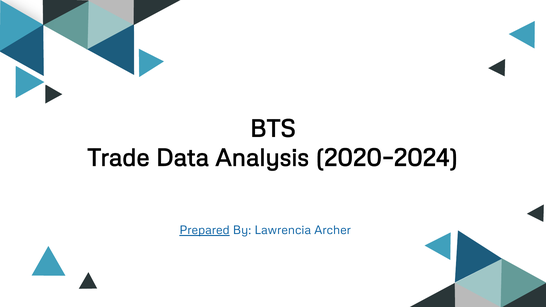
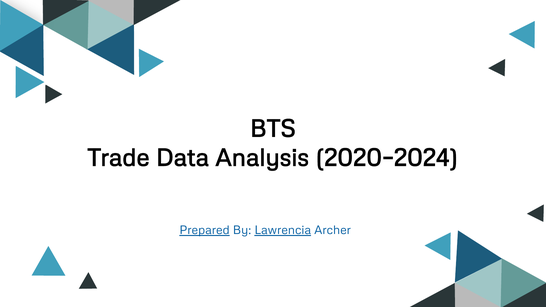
Lawrencia underline: none -> present
